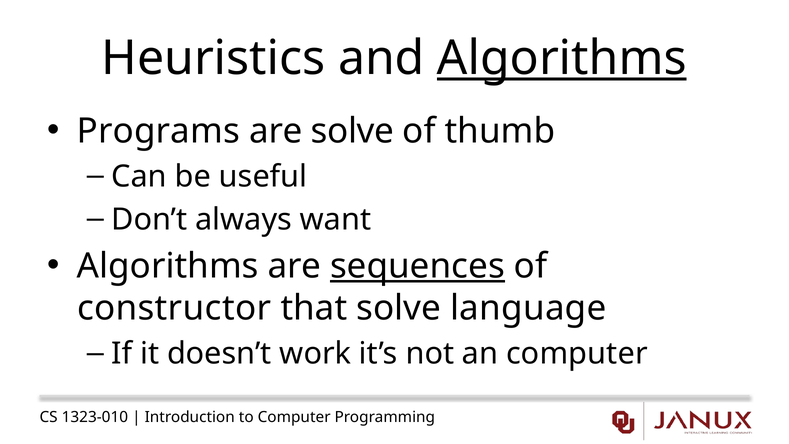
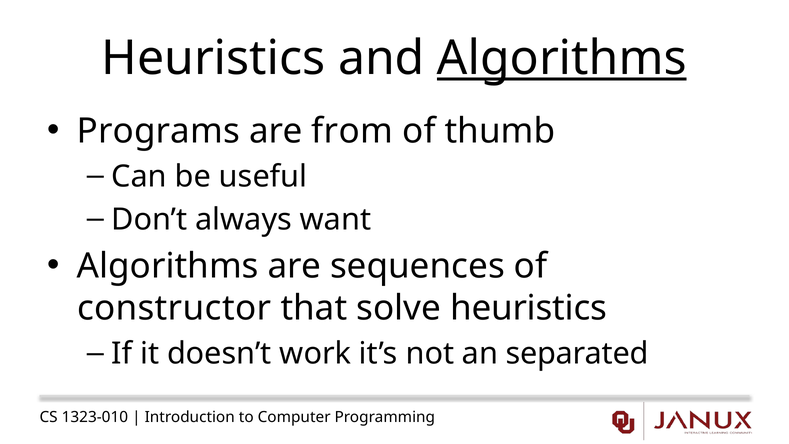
are solve: solve -> from
sequences underline: present -> none
solve language: language -> heuristics
an computer: computer -> separated
